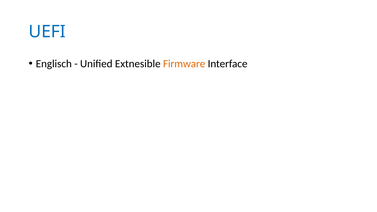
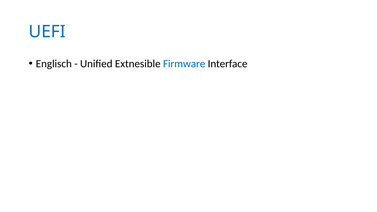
Firmware colour: orange -> blue
